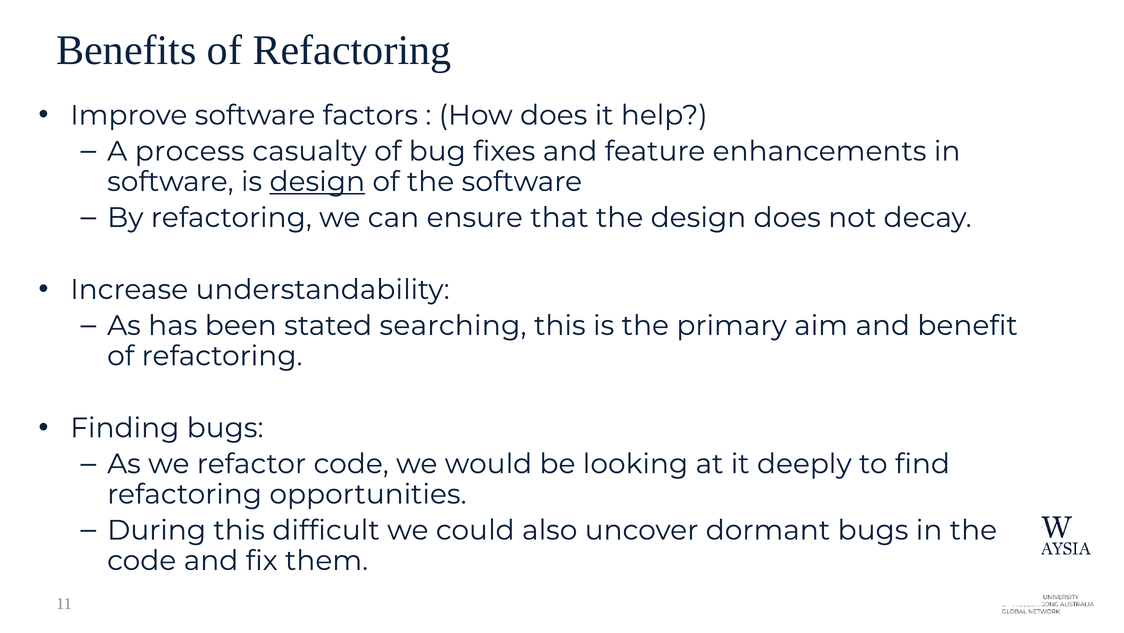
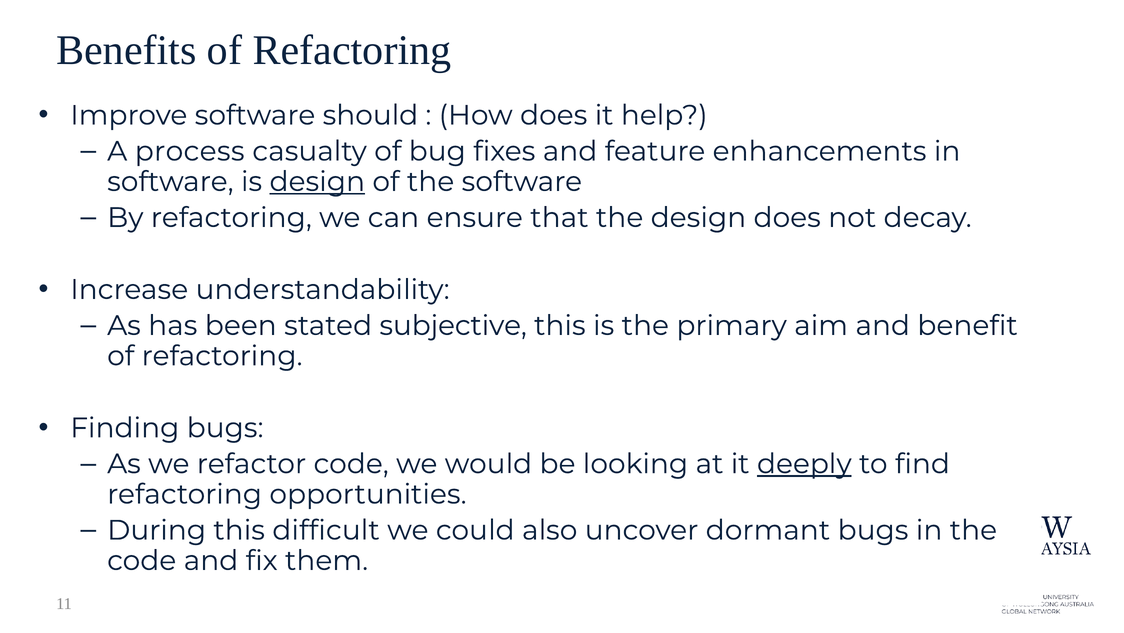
factors: factors -> should
searching: searching -> subjective
deeply underline: none -> present
